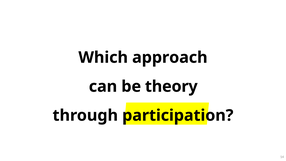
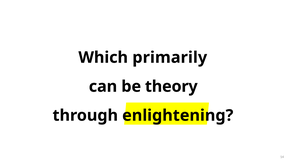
approach: approach -> primarily
participation: participation -> enlightening
